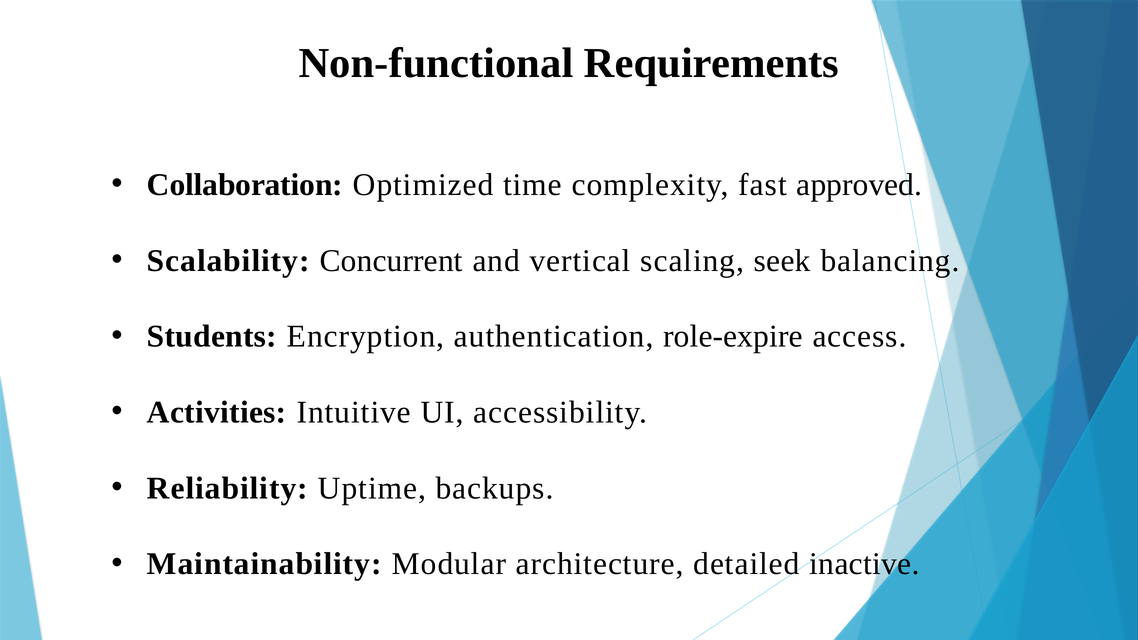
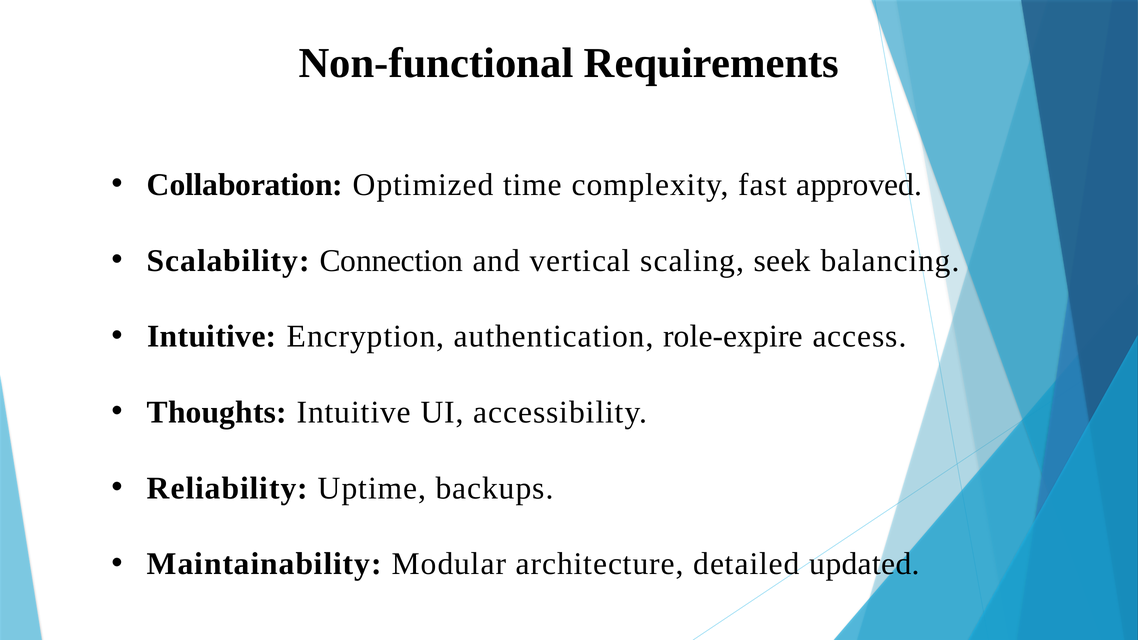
Concurrent: Concurrent -> Connection
Students at (212, 336): Students -> Intuitive
Activities: Activities -> Thoughts
inactive: inactive -> updated
